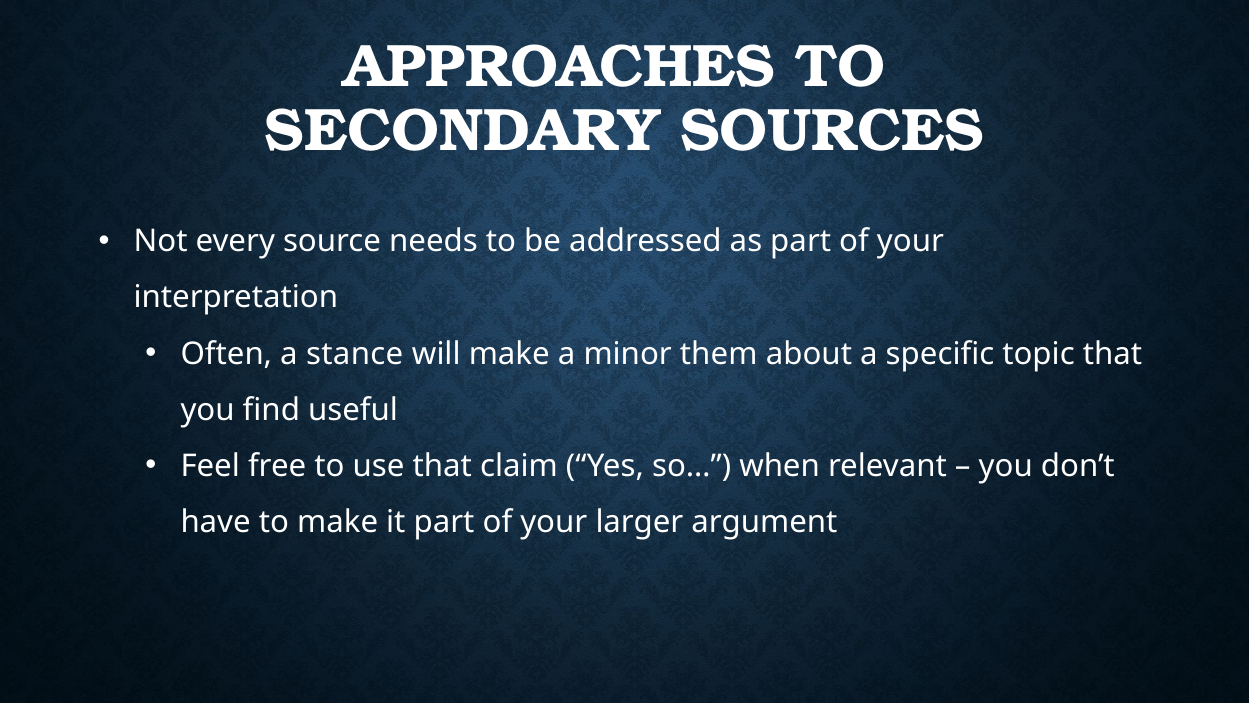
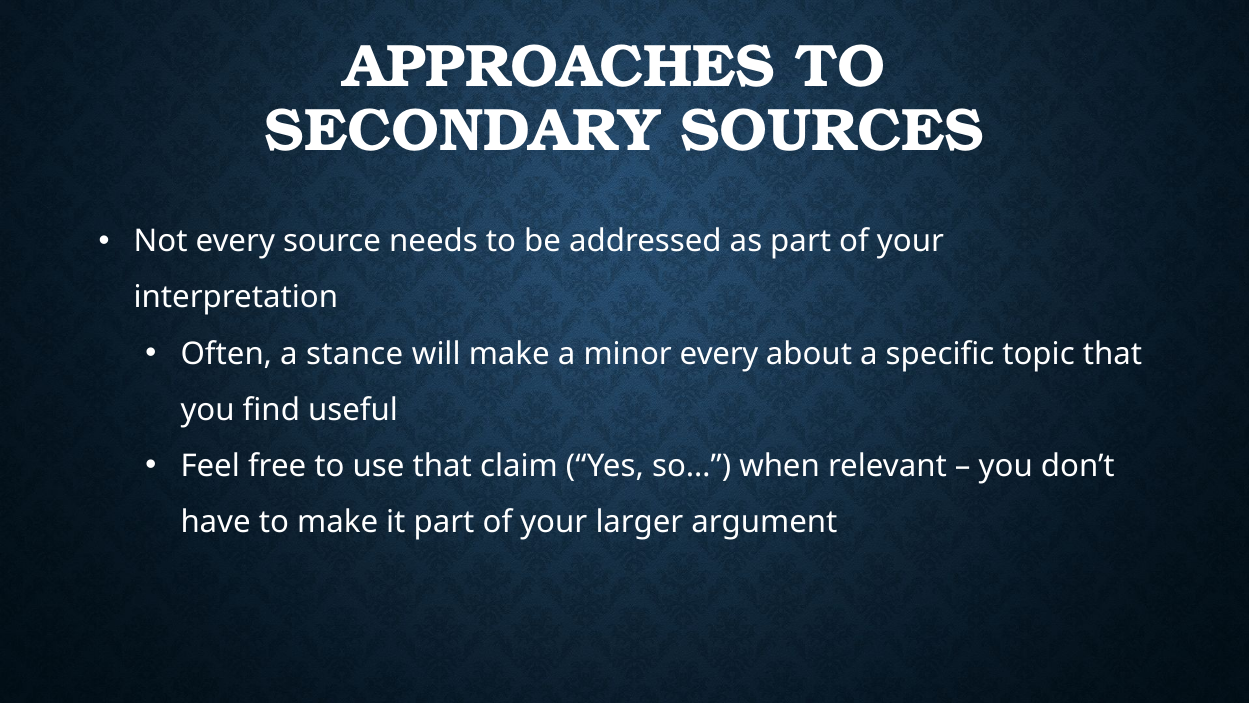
minor them: them -> every
